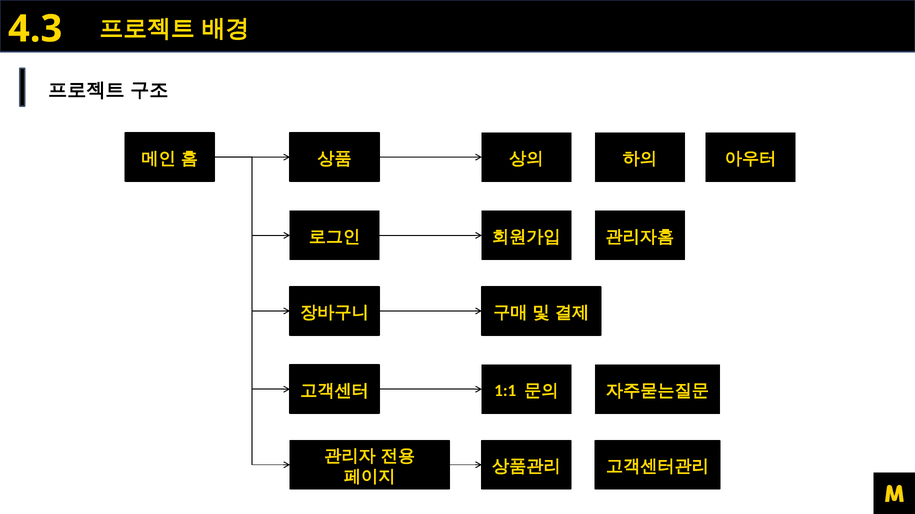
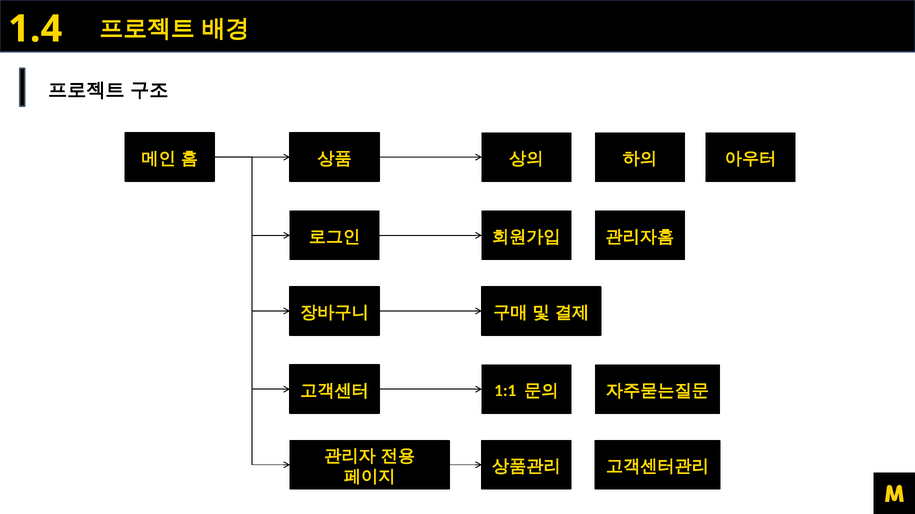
4.3: 4.3 -> 1.4
